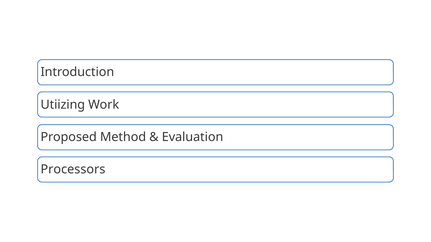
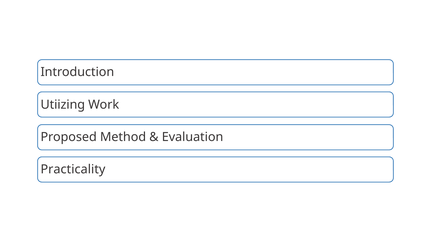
Processors: Processors -> Practicality
